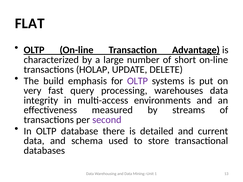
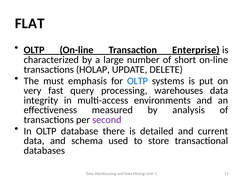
Advantage: Advantage -> Enterprise
build: build -> must
OLTP at (137, 81) colour: purple -> blue
streams: streams -> analysis
